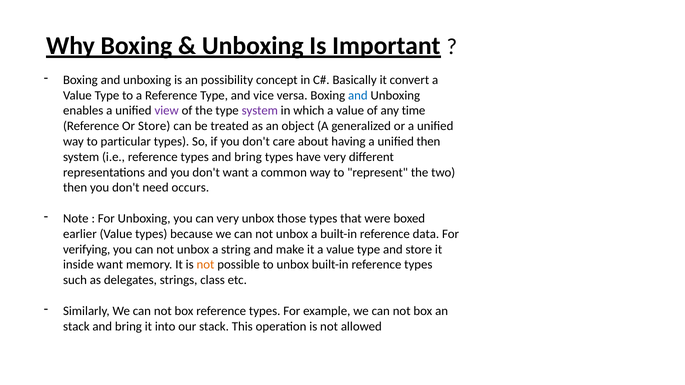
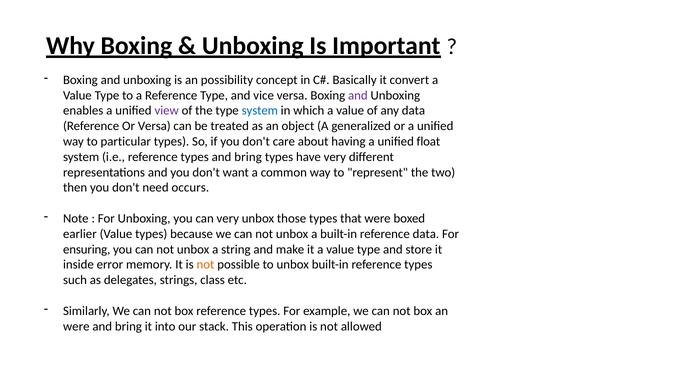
and at (358, 95) colour: blue -> purple
system at (260, 111) colour: purple -> blue
any time: time -> data
Or Store: Store -> Versa
unified then: then -> float
verifying: verifying -> ensuring
inside want: want -> error
stack at (76, 327): stack -> were
